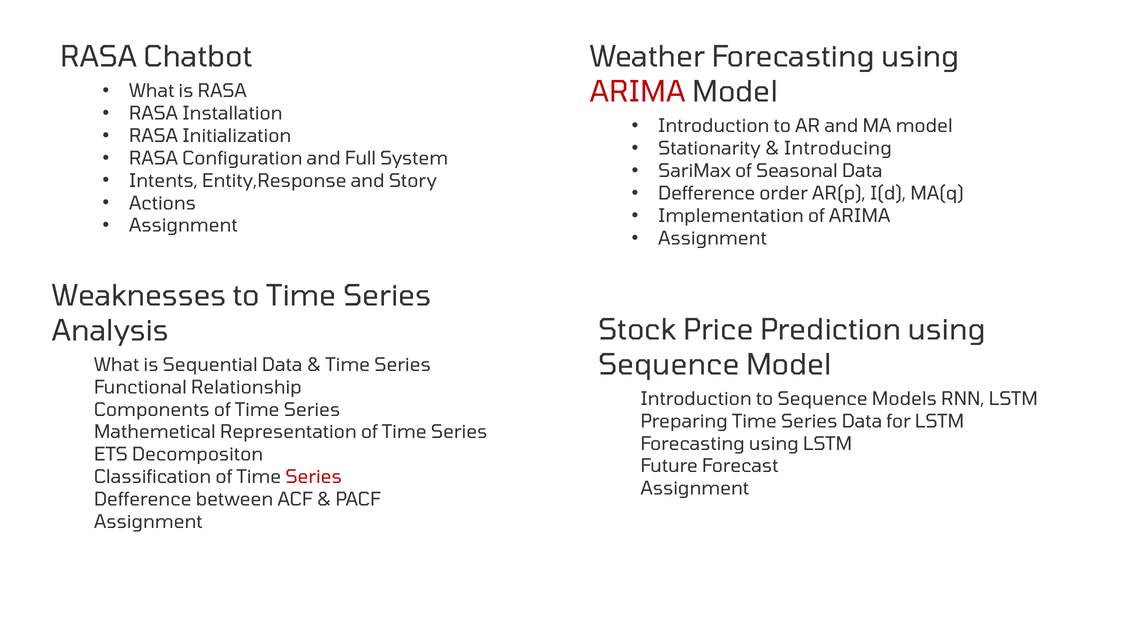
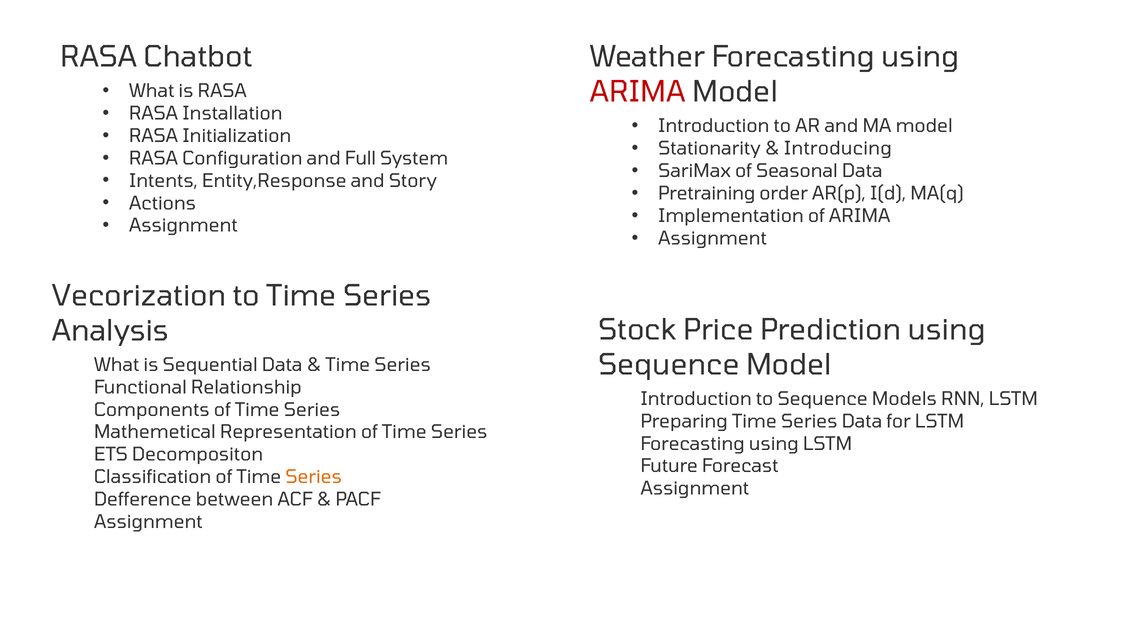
Defference at (707, 194): Defference -> Pretraining
Weaknesses: Weaknesses -> Vecorization
Series at (314, 477) colour: red -> orange
